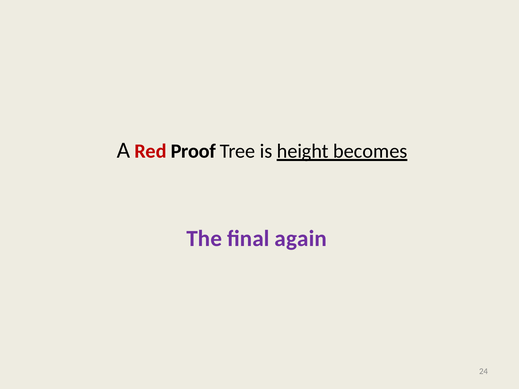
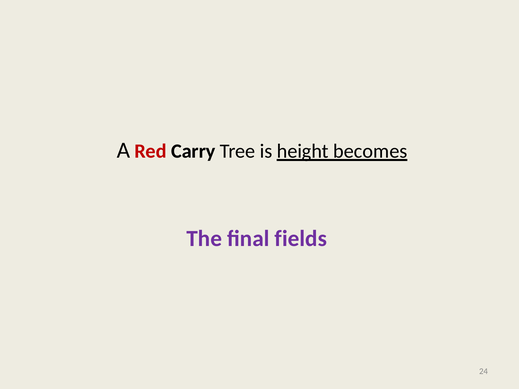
Proof: Proof -> Carry
again: again -> fields
